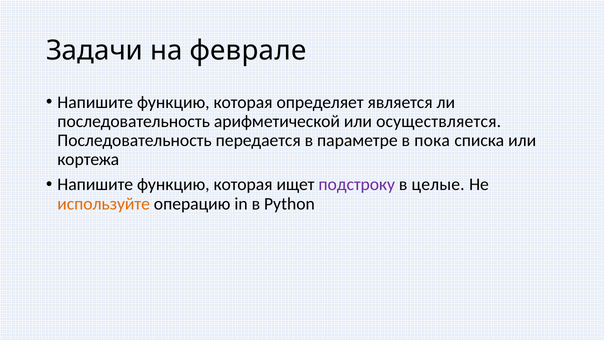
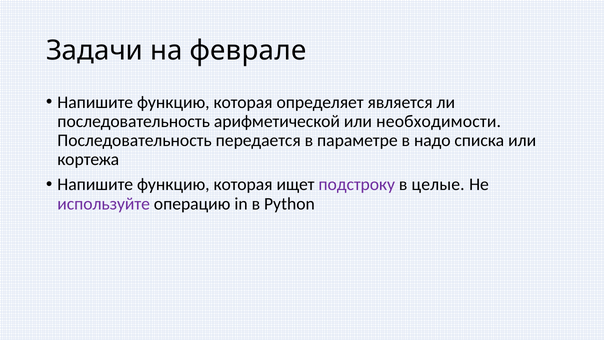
осуществляется: осуществляется -> необходимости
пока: пока -> надо
используйте colour: orange -> purple
